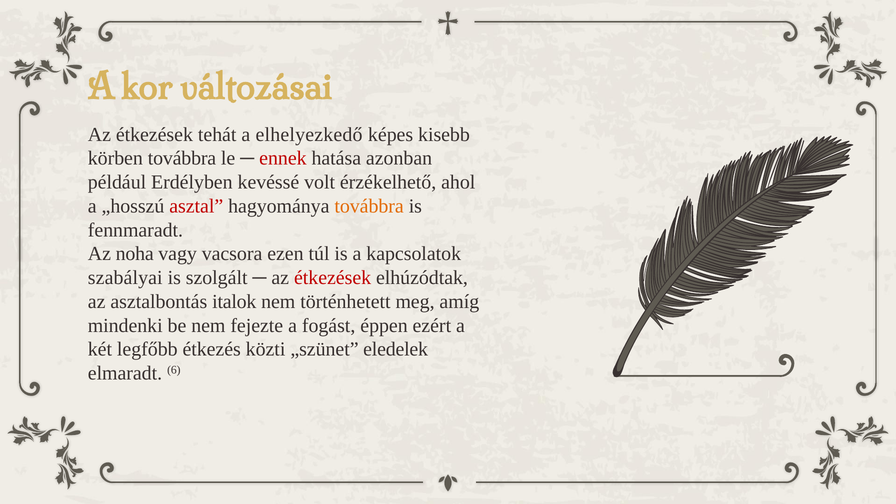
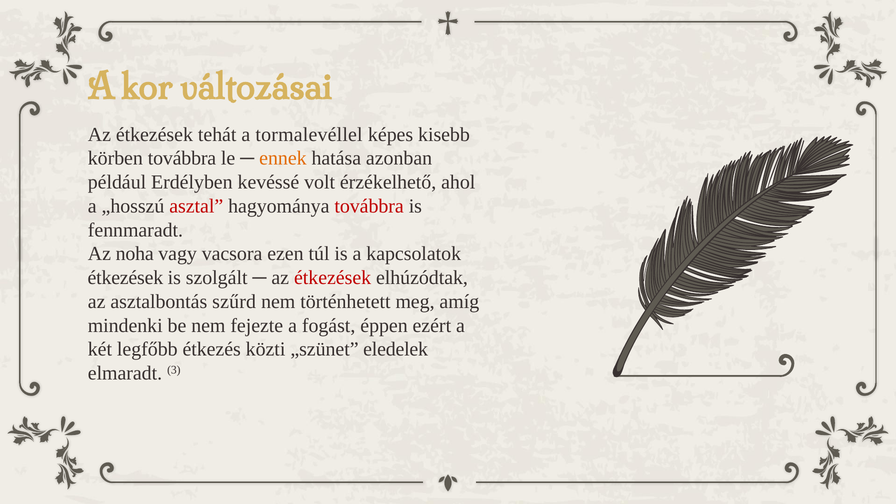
elhelyezkedő: elhelyezkedő -> tormalevéllel
ennek colour: red -> orange
továbbra at (369, 206) colour: orange -> red
szabályai at (125, 278): szabályai -> étkezések
italok: italok -> szűrd
6: 6 -> 3
